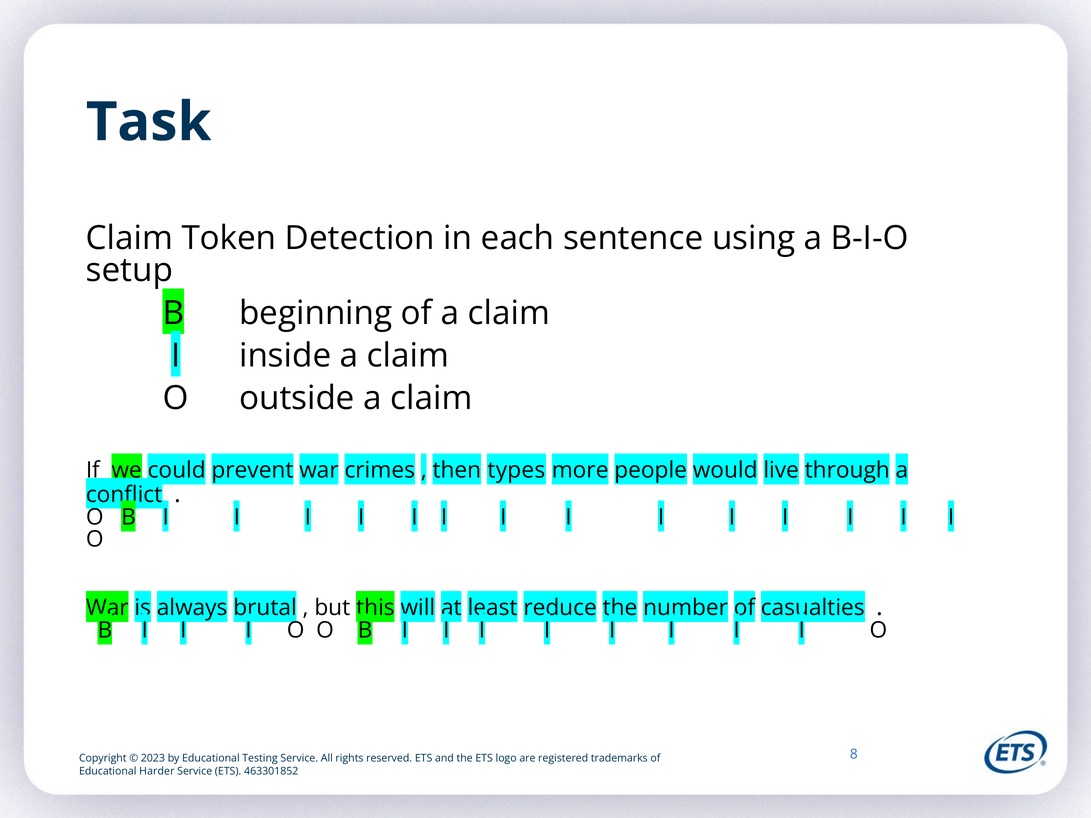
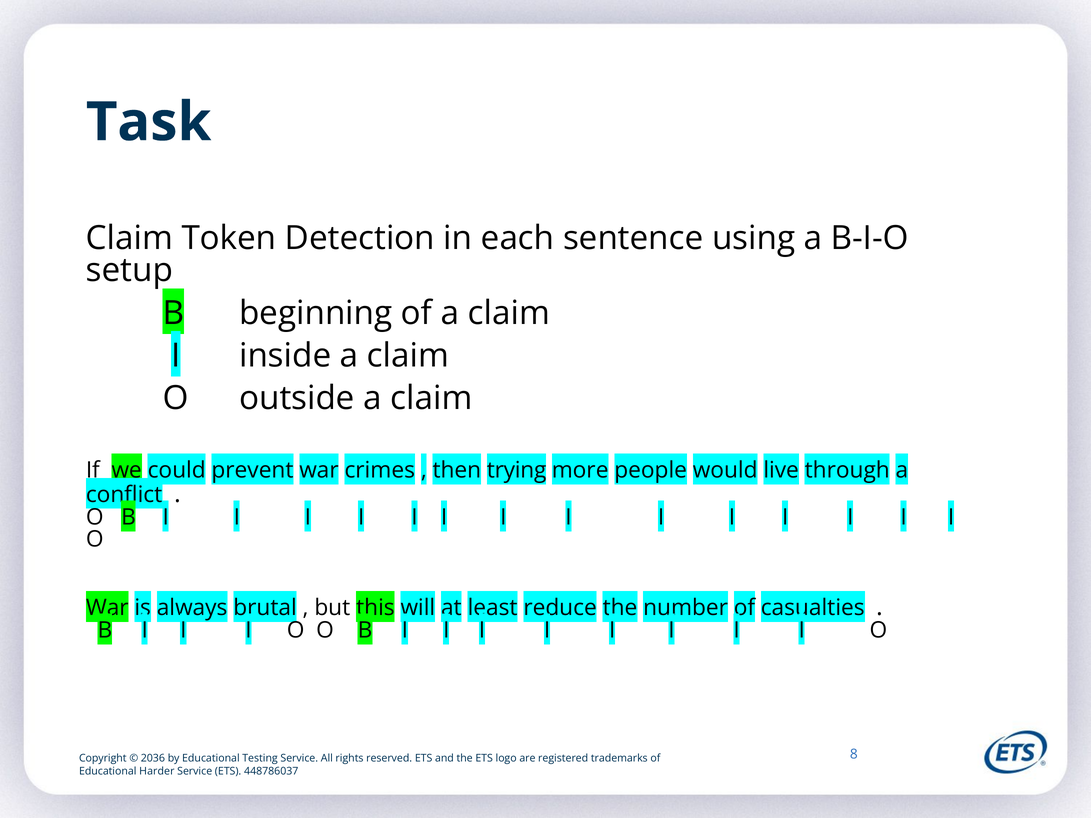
types: types -> trying
2023: 2023 -> 2036
463301852: 463301852 -> 448786037
